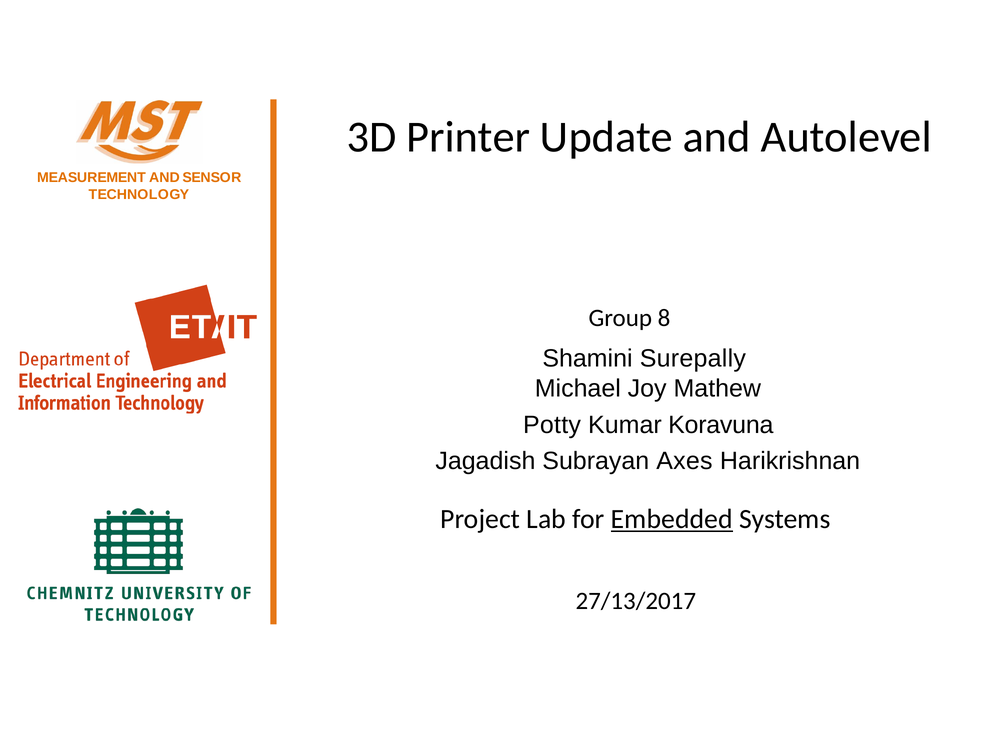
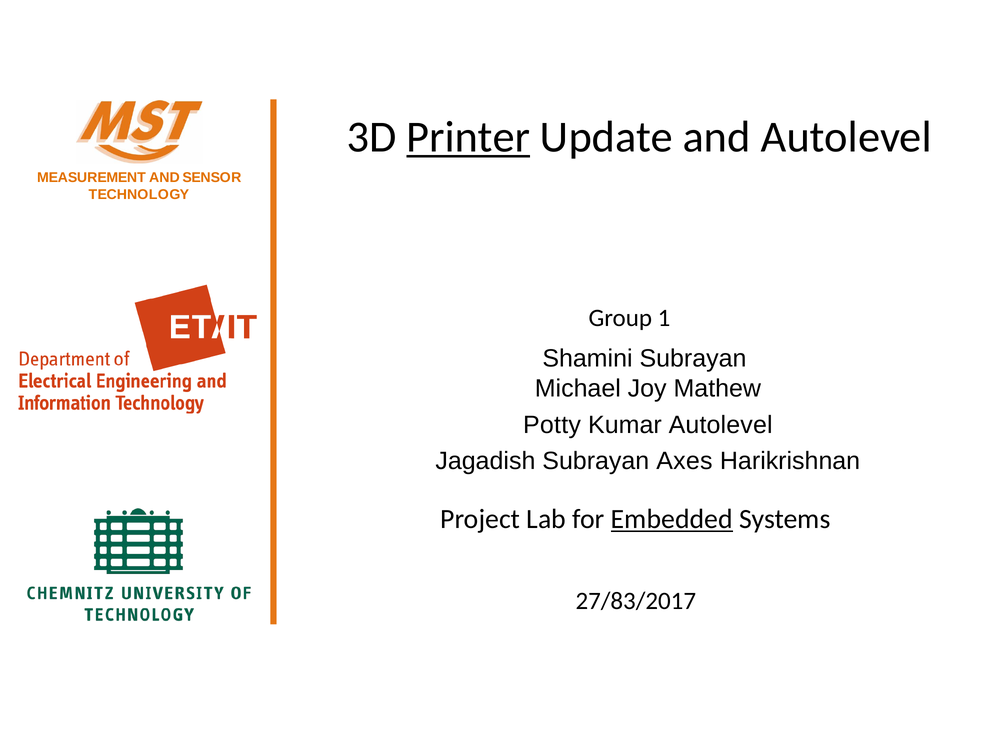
Printer underline: none -> present
8: 8 -> 1
Shamini Surepally: Surepally -> Subrayan
Kumar Koravuna: Koravuna -> Autolevel
27/13/2017: 27/13/2017 -> 27/83/2017
